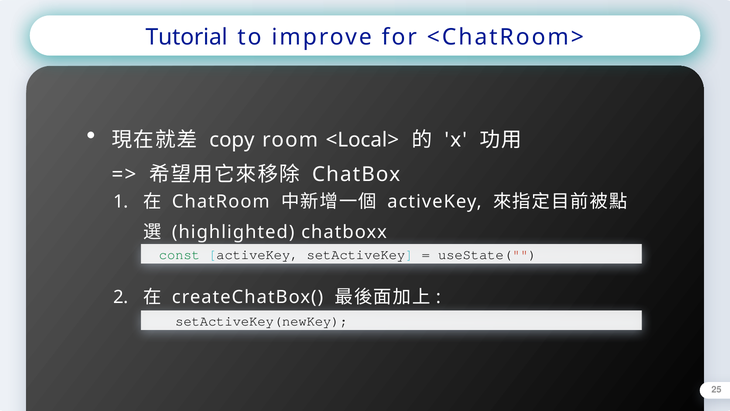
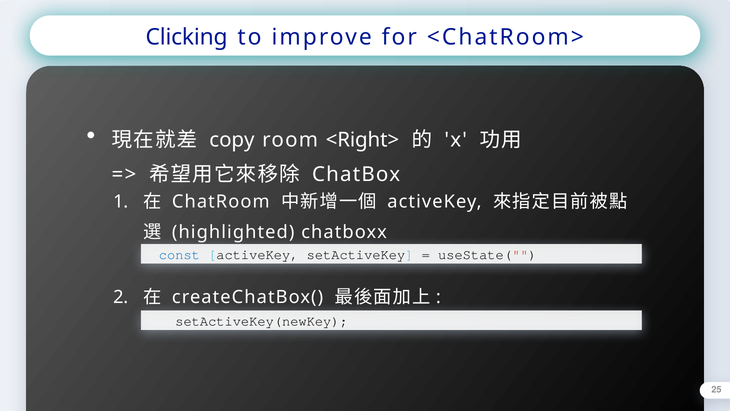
Tutorial: Tutorial -> Clicking
<Local>: <Local> -> <Right>
const colour: green -> blue
